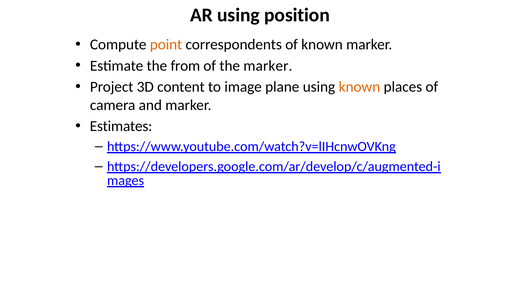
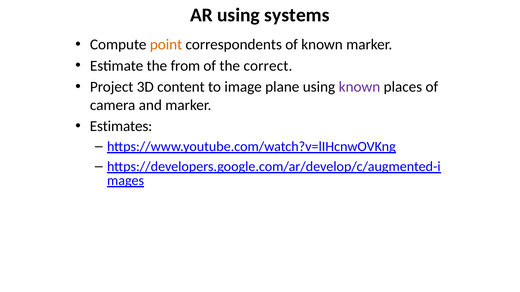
position: position -> systems
the marker: marker -> correct
known at (359, 87) colour: orange -> purple
